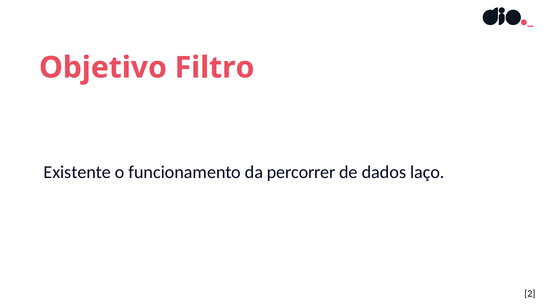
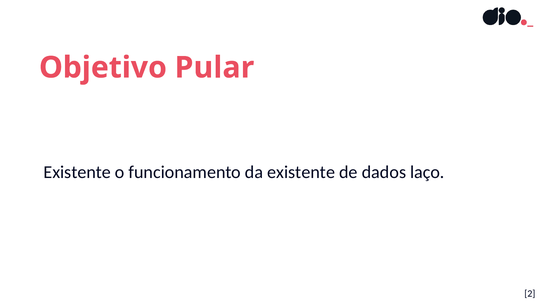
Filtro: Filtro -> Pular
da percorrer: percorrer -> existente
